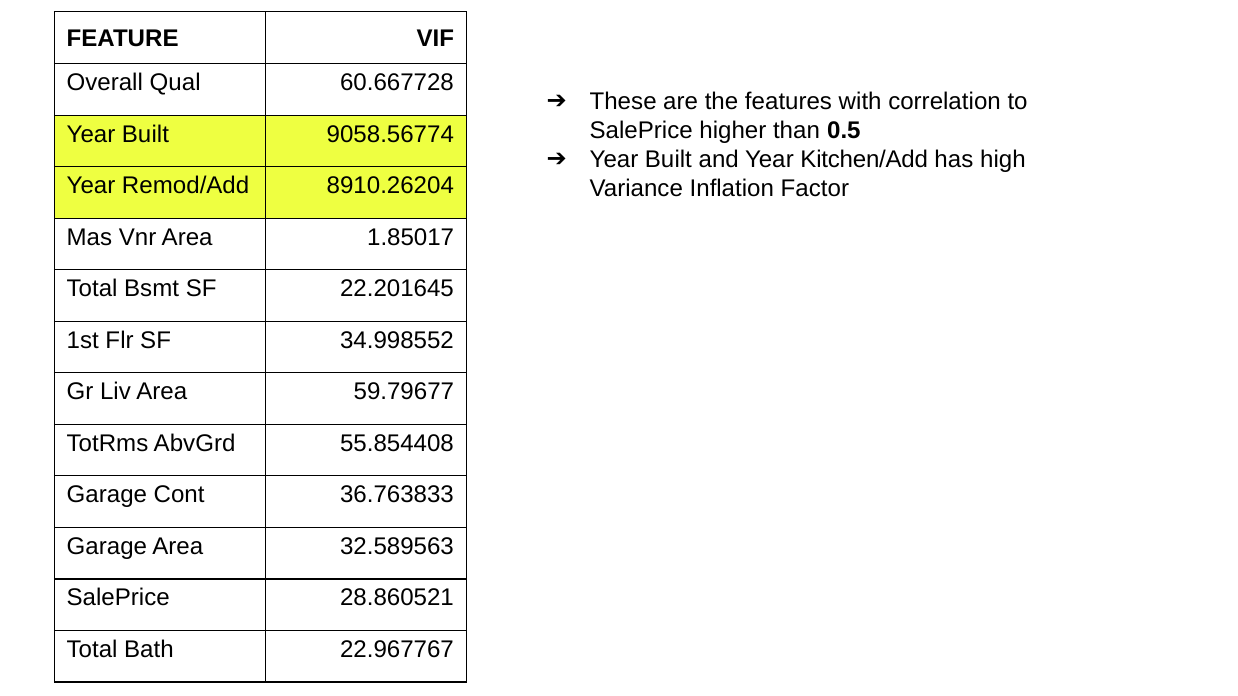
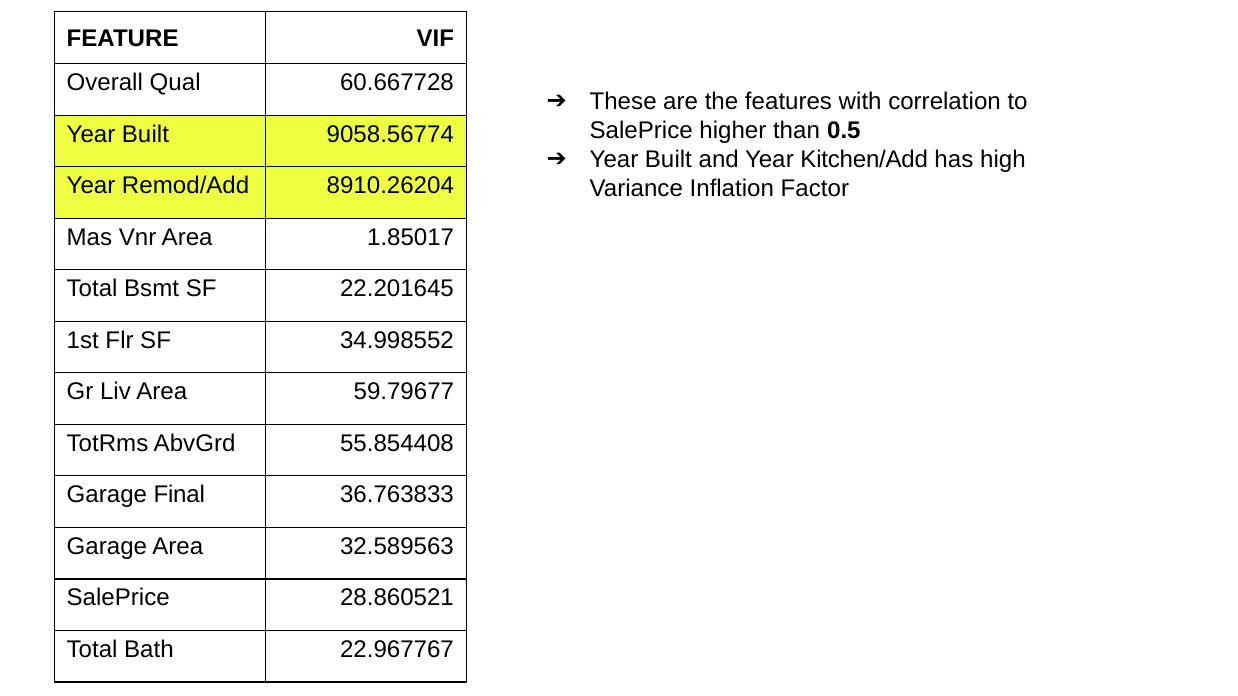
Cont: Cont -> Final
